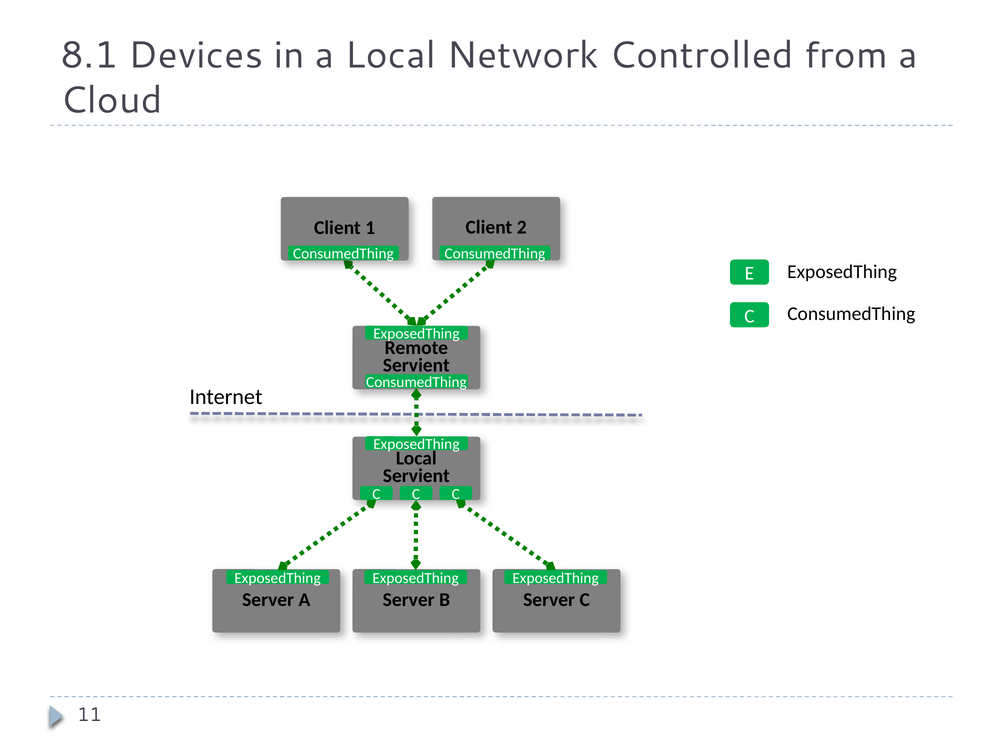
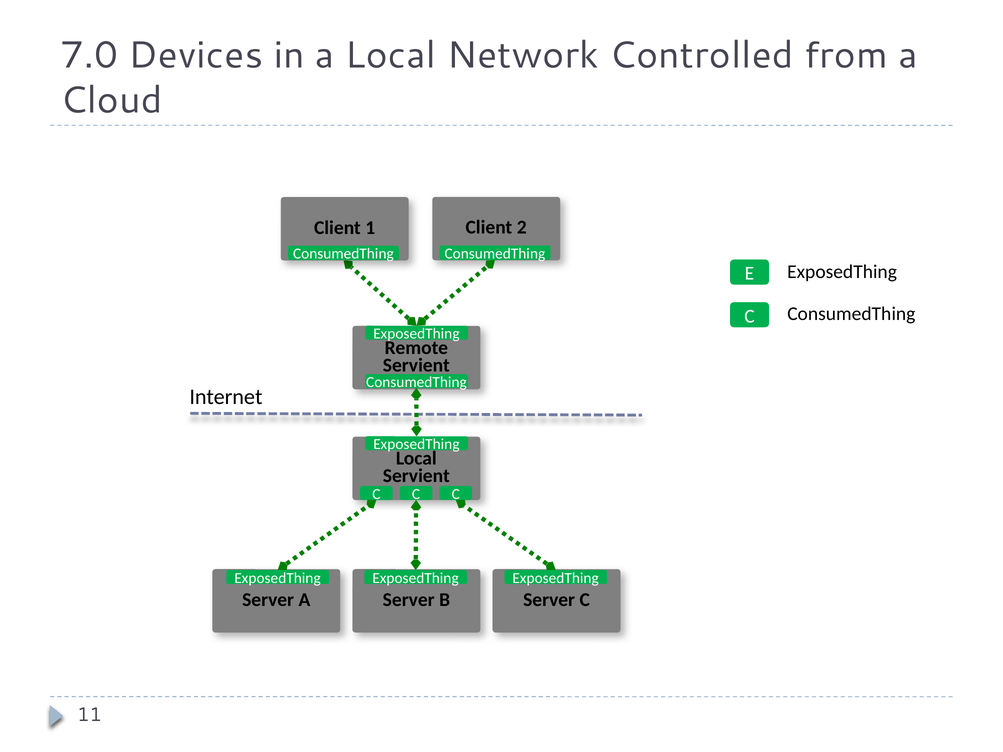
8.1: 8.1 -> 7.0
